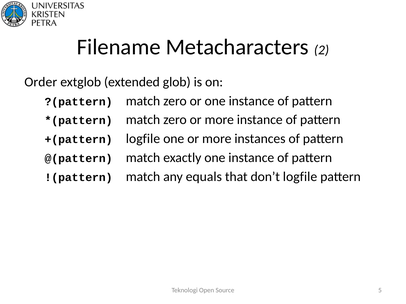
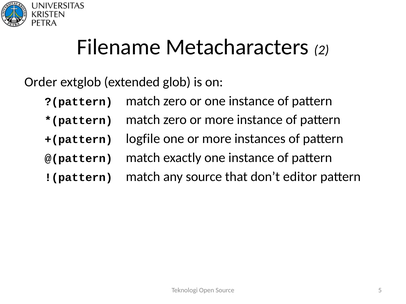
any equals: equals -> source
don’t logfile: logfile -> editor
